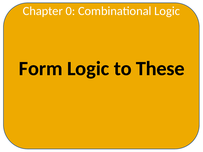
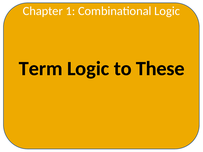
0: 0 -> 1
Form: Form -> Term
